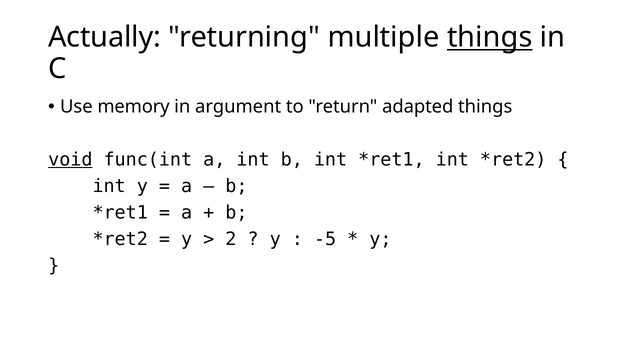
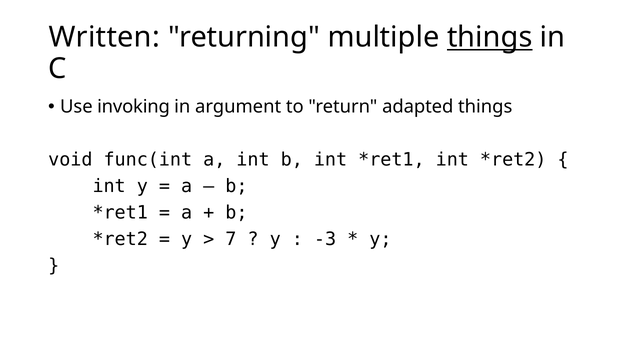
Actually: Actually -> Written
memory: memory -> invoking
void underline: present -> none
2: 2 -> 7
-5: -5 -> -3
